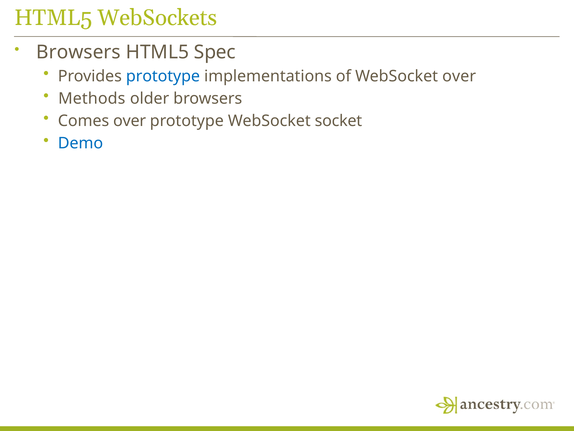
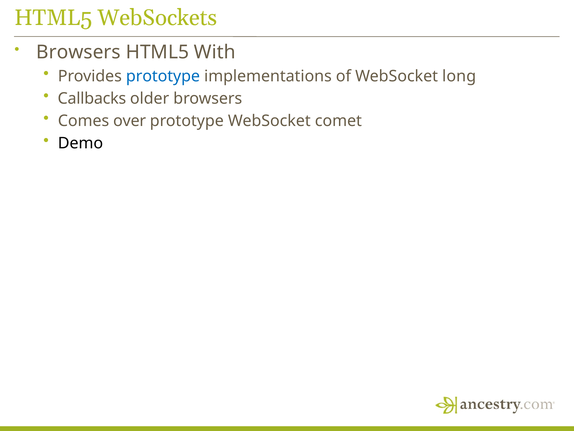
Spec: Spec -> With
WebSocket over: over -> long
Methods: Methods -> Callbacks
socket: socket -> comet
Demo colour: blue -> black
